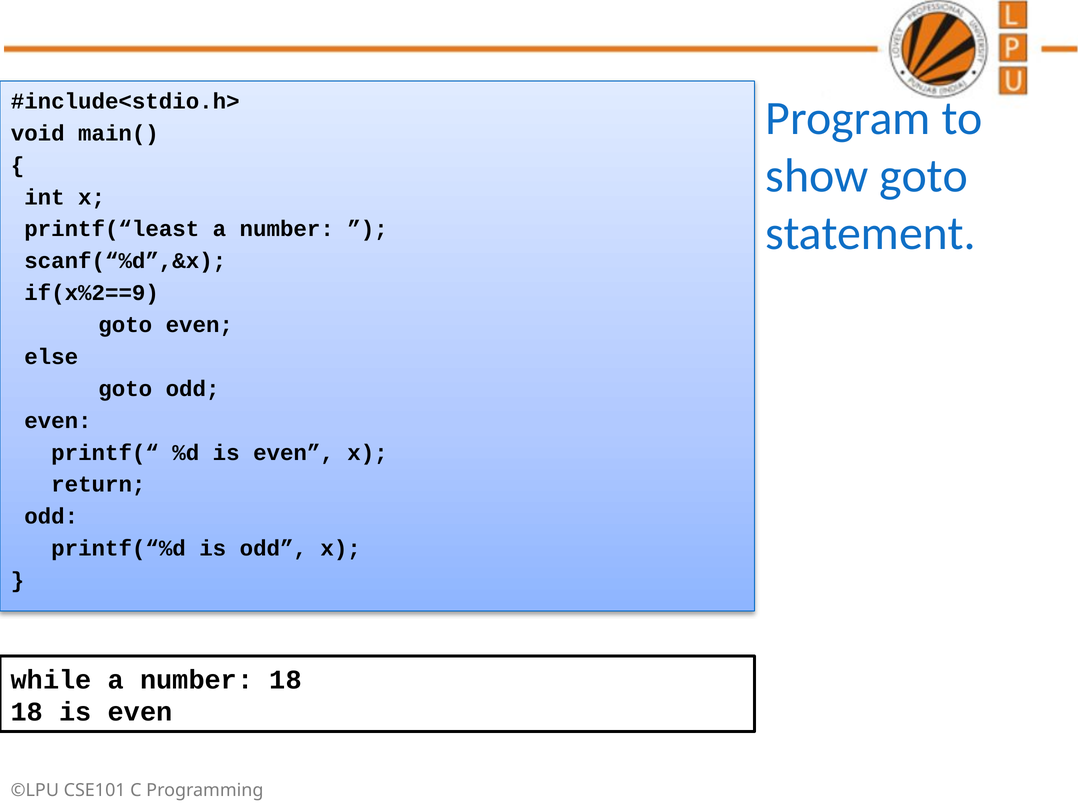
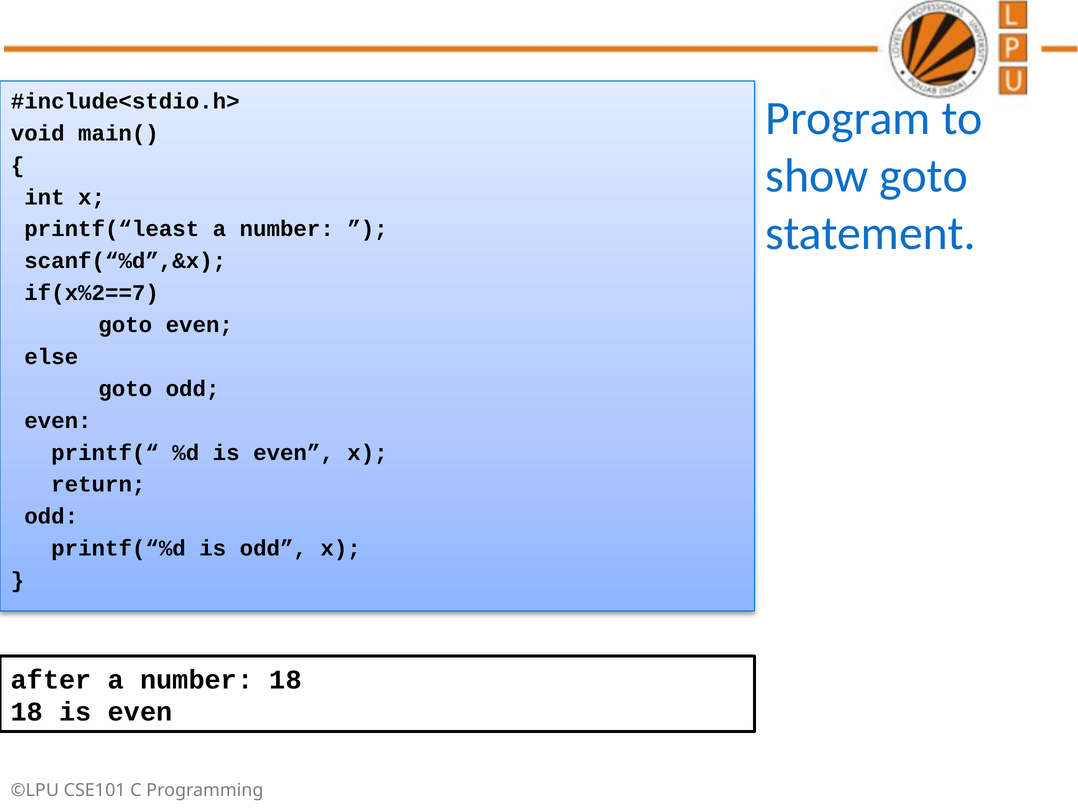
if(x%2==9: if(x%2==9 -> if(x%2==7
while: while -> after
